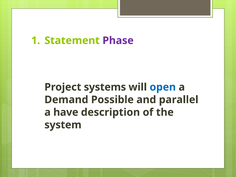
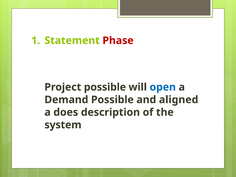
Phase colour: purple -> red
Project systems: systems -> possible
parallel: parallel -> aligned
have: have -> does
